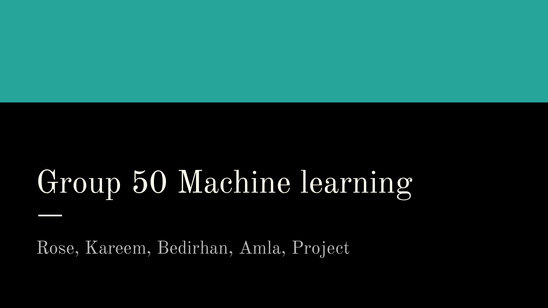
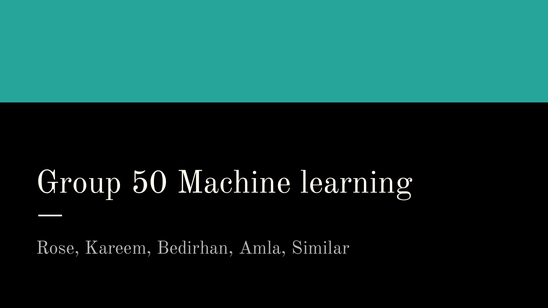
Project: Project -> Similar
